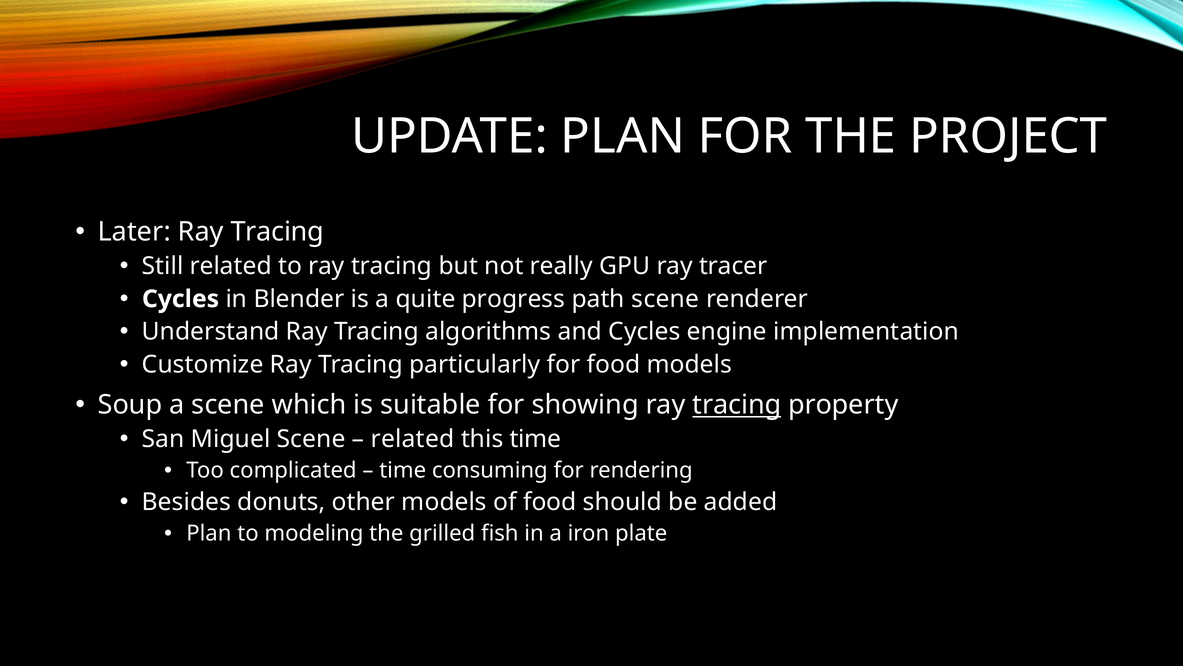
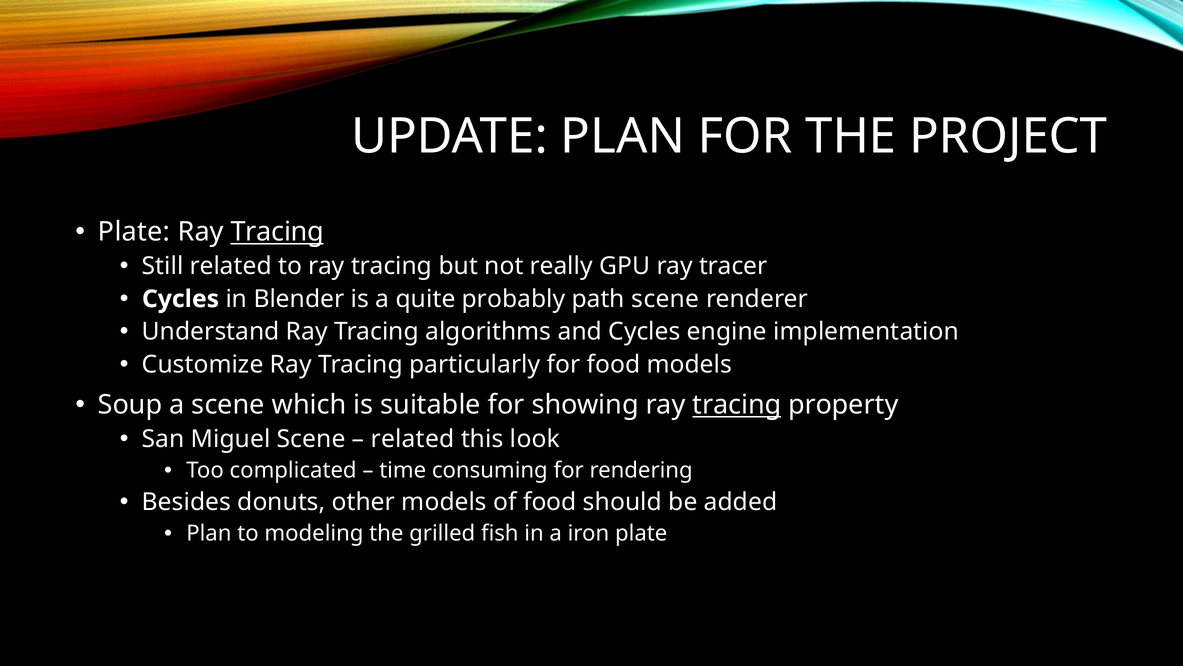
Later at (134, 232): Later -> Plate
Tracing at (277, 232) underline: none -> present
progress: progress -> probably
this time: time -> look
